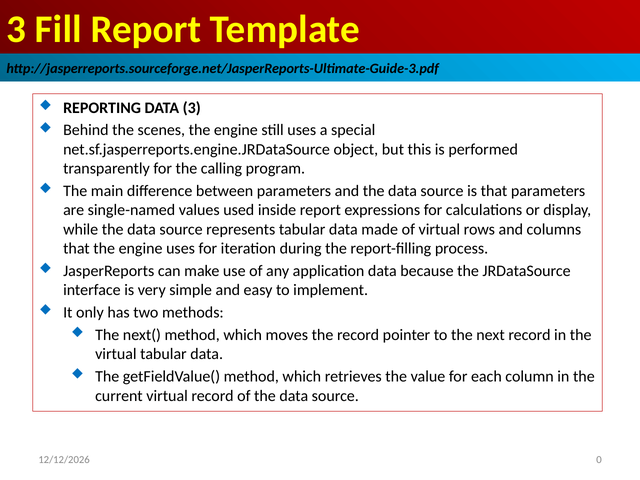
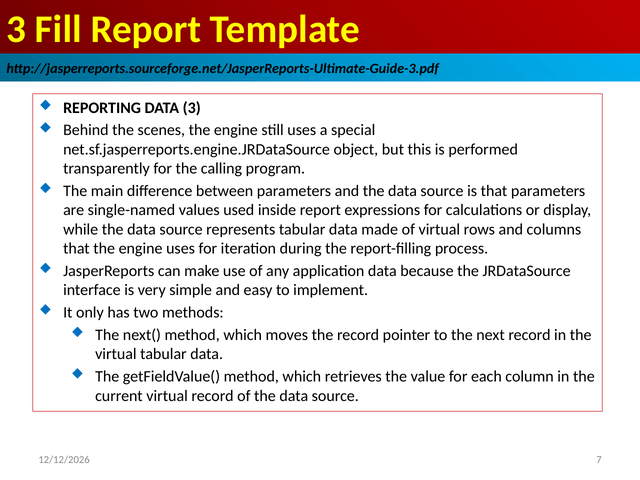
0: 0 -> 7
